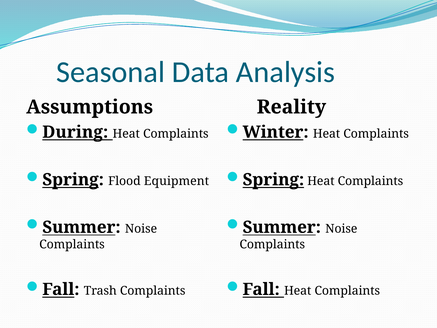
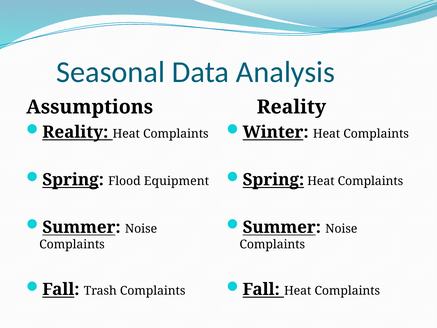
During at (75, 132): During -> Reality
